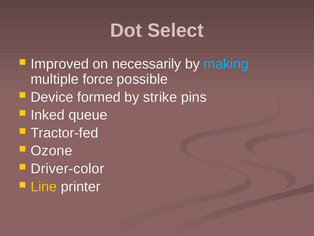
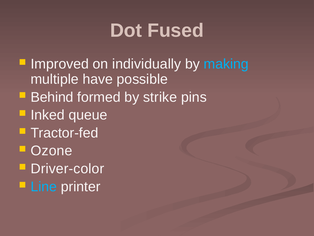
Select: Select -> Fused
necessarily: necessarily -> individually
force: force -> have
Device: Device -> Behind
Line colour: yellow -> light blue
